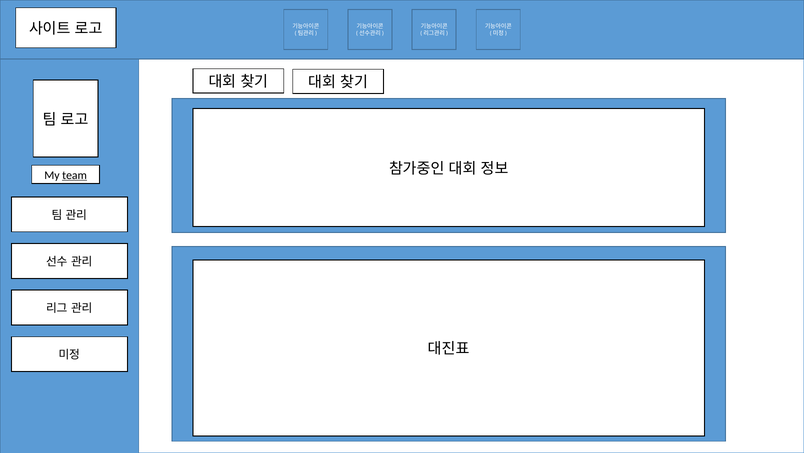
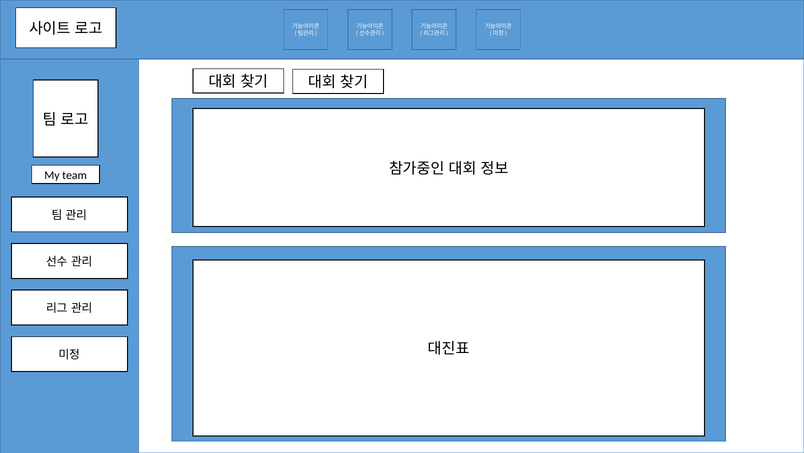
team underline: present -> none
